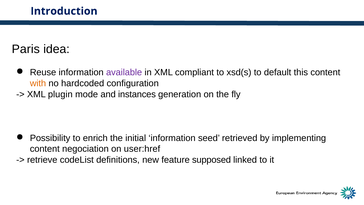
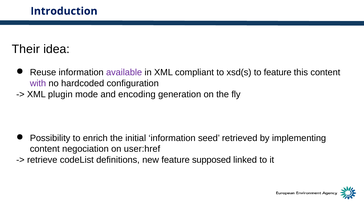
Paris: Paris -> Their
to default: default -> feature
with colour: orange -> purple
instances: instances -> encoding
